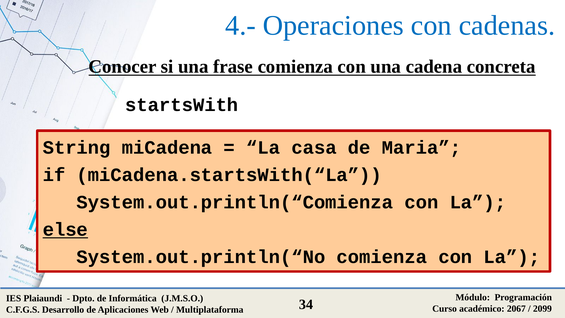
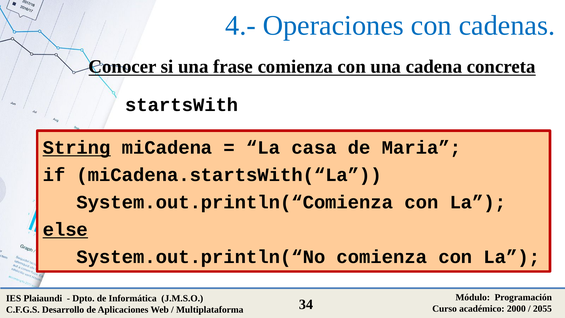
String underline: none -> present
2067: 2067 -> 2000
2099: 2099 -> 2055
